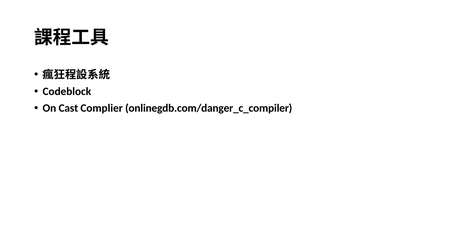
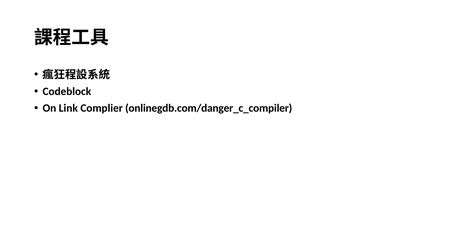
Cast: Cast -> Link
